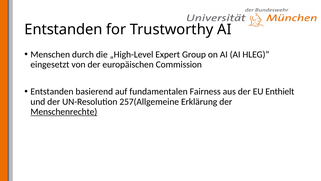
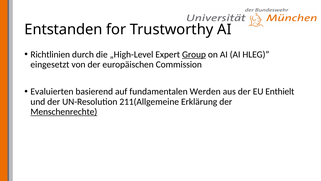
Menschen: Menschen -> Richtlinien
Group underline: none -> present
Entstanden at (52, 91): Entstanden -> Evaluierten
Fairness: Fairness -> Werden
257(Allgemeine: 257(Allgemeine -> 211(Allgemeine
